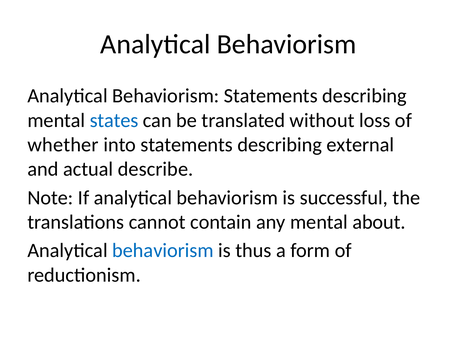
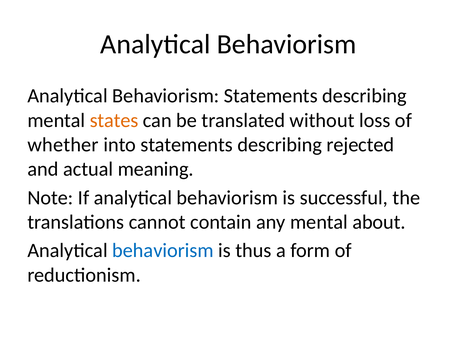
states colour: blue -> orange
external: external -> rejected
describe: describe -> meaning
